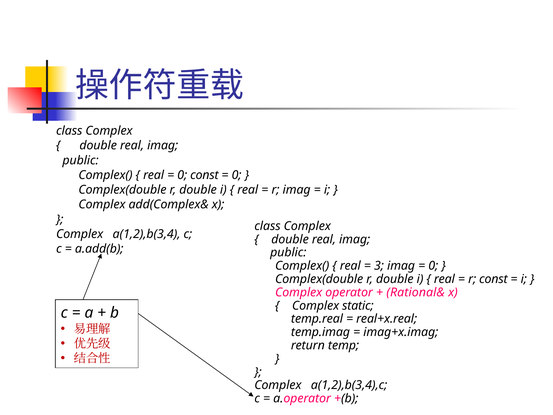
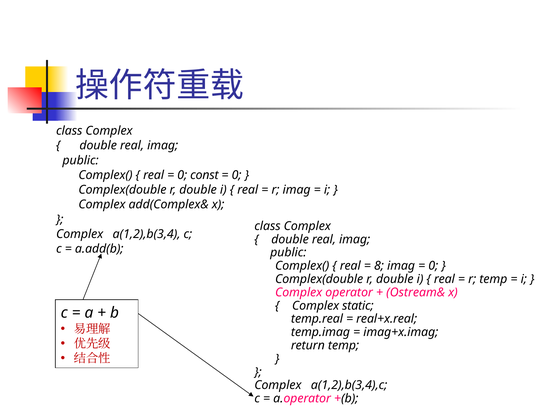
3: 3 -> 8
r const: const -> temp
Rational&: Rational& -> Ostream&
